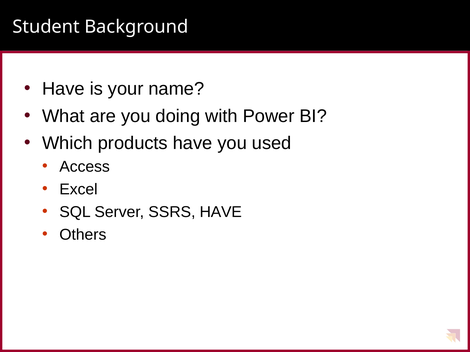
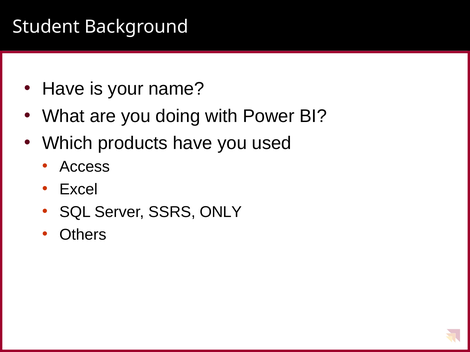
SSRS HAVE: HAVE -> ONLY
